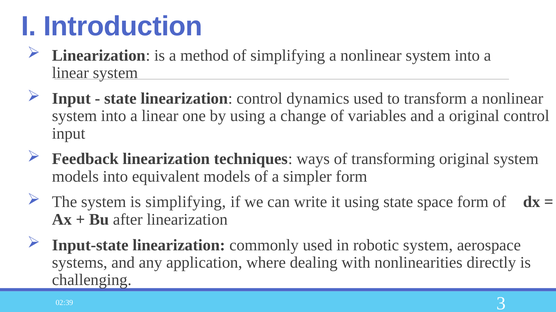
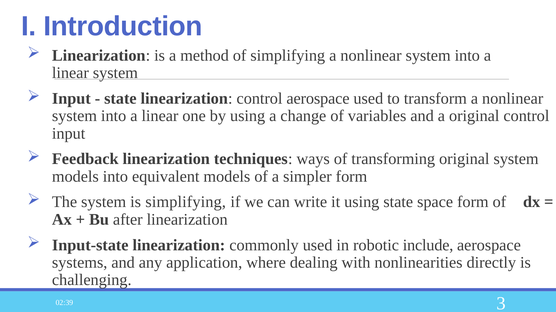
control dynamics: dynamics -> aerospace
robotic system: system -> include
